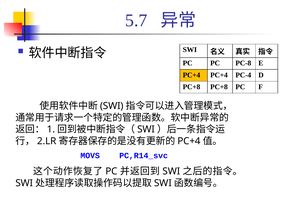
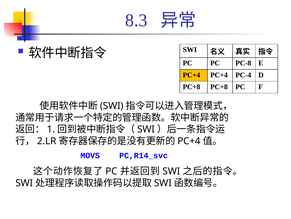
5.7: 5.7 -> 8.3
